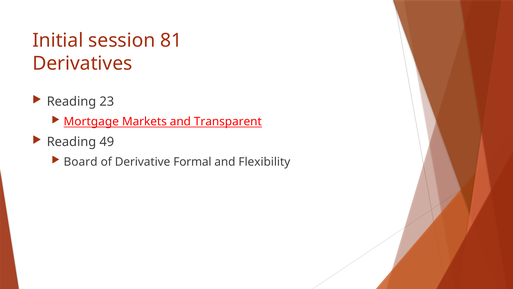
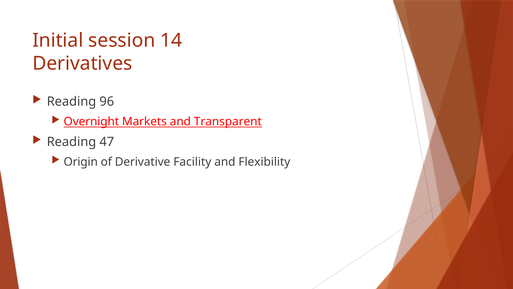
81: 81 -> 14
23: 23 -> 96
Mortgage: Mortgage -> Overnight
49: 49 -> 47
Board: Board -> Origin
Formal: Formal -> Facility
